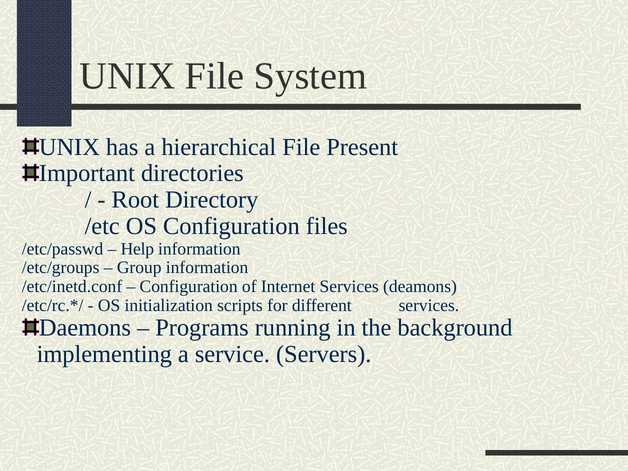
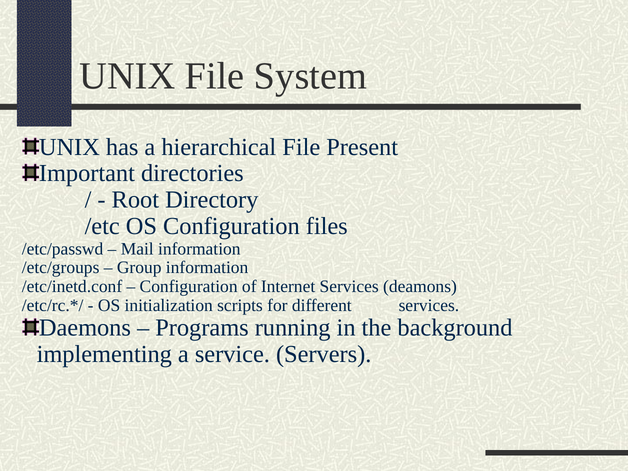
Help: Help -> Mail
